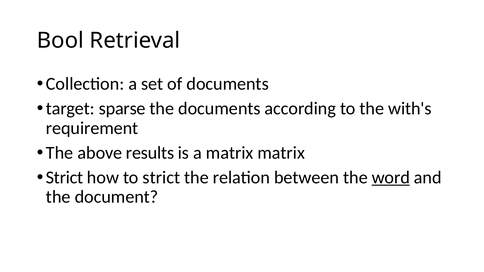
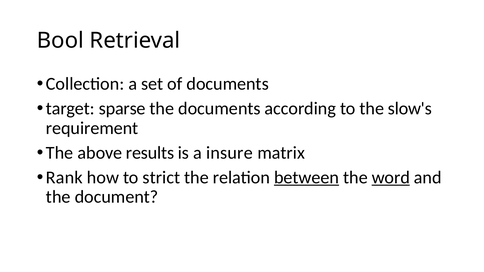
with's: with's -> slow's
a matrix: matrix -> insure
Strict at (65, 178): Strict -> Rank
between underline: none -> present
